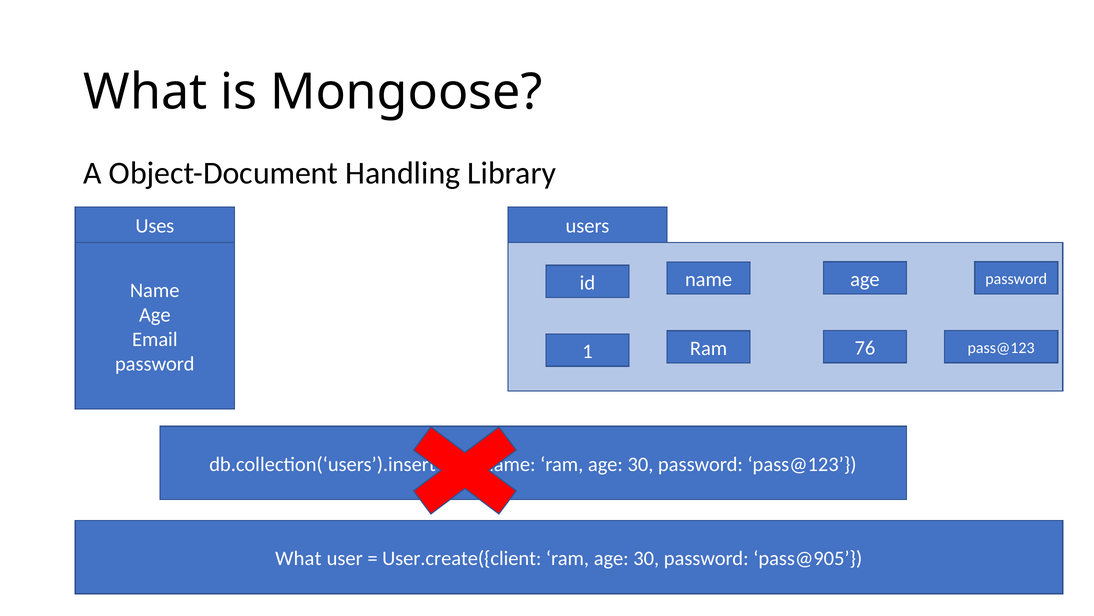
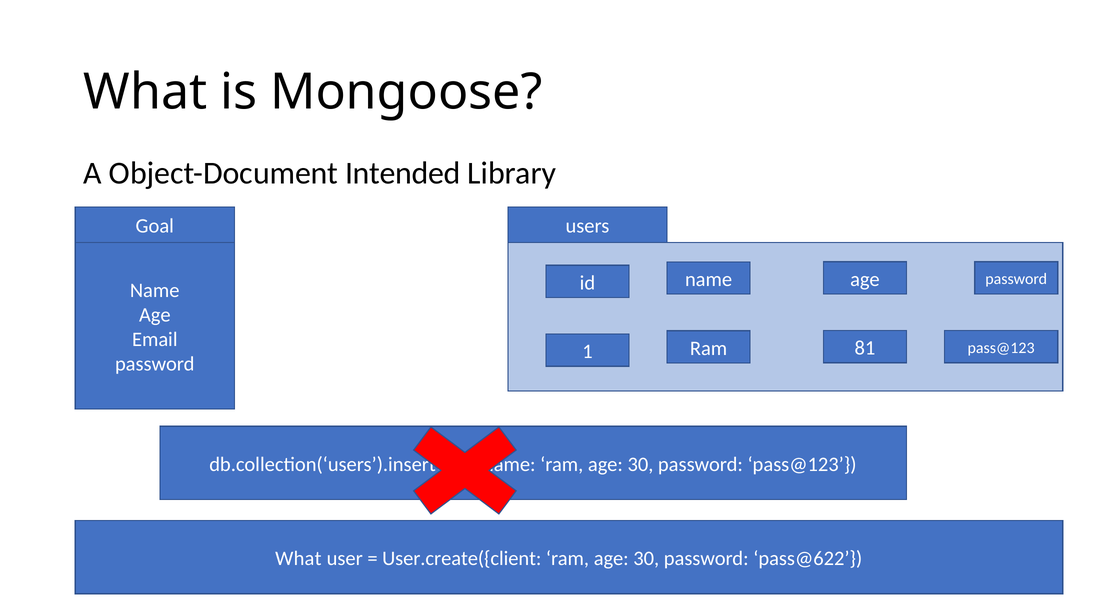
Handling: Handling -> Intended
Uses: Uses -> Goal
76: 76 -> 81
pass@905: pass@905 -> pass@622
